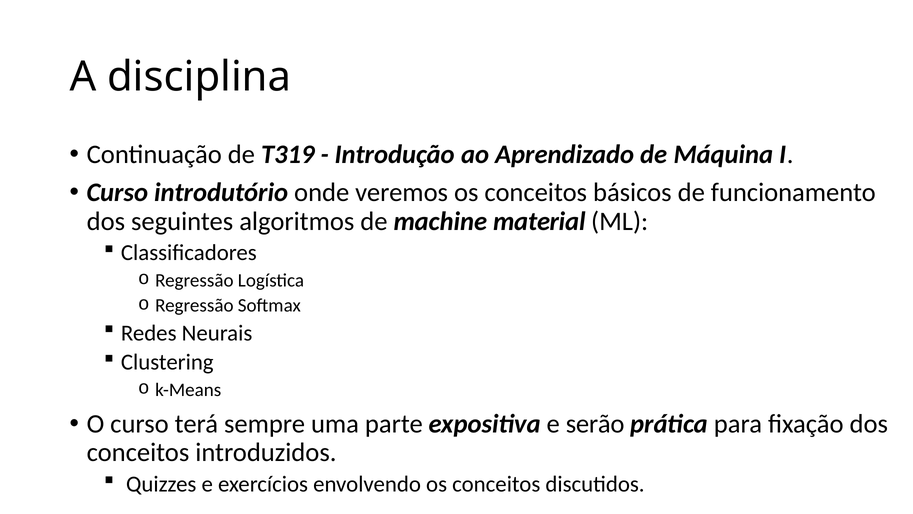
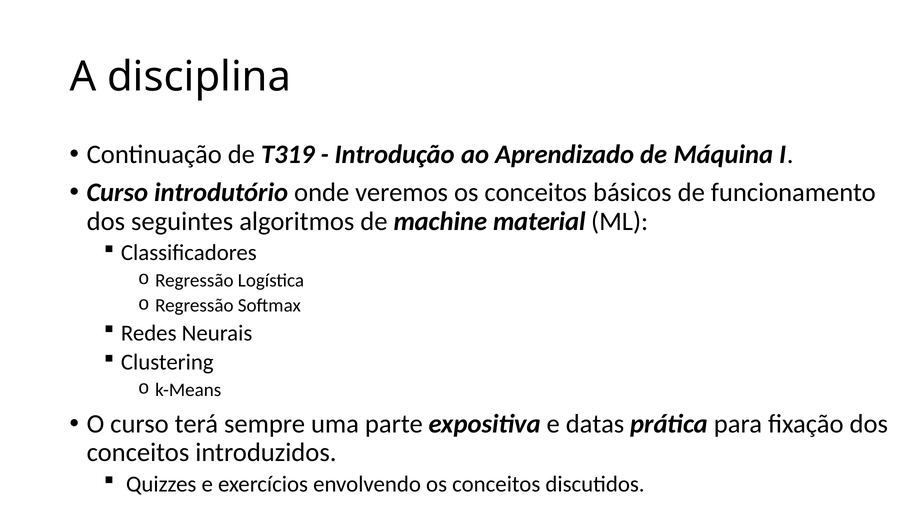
serão: serão -> datas
